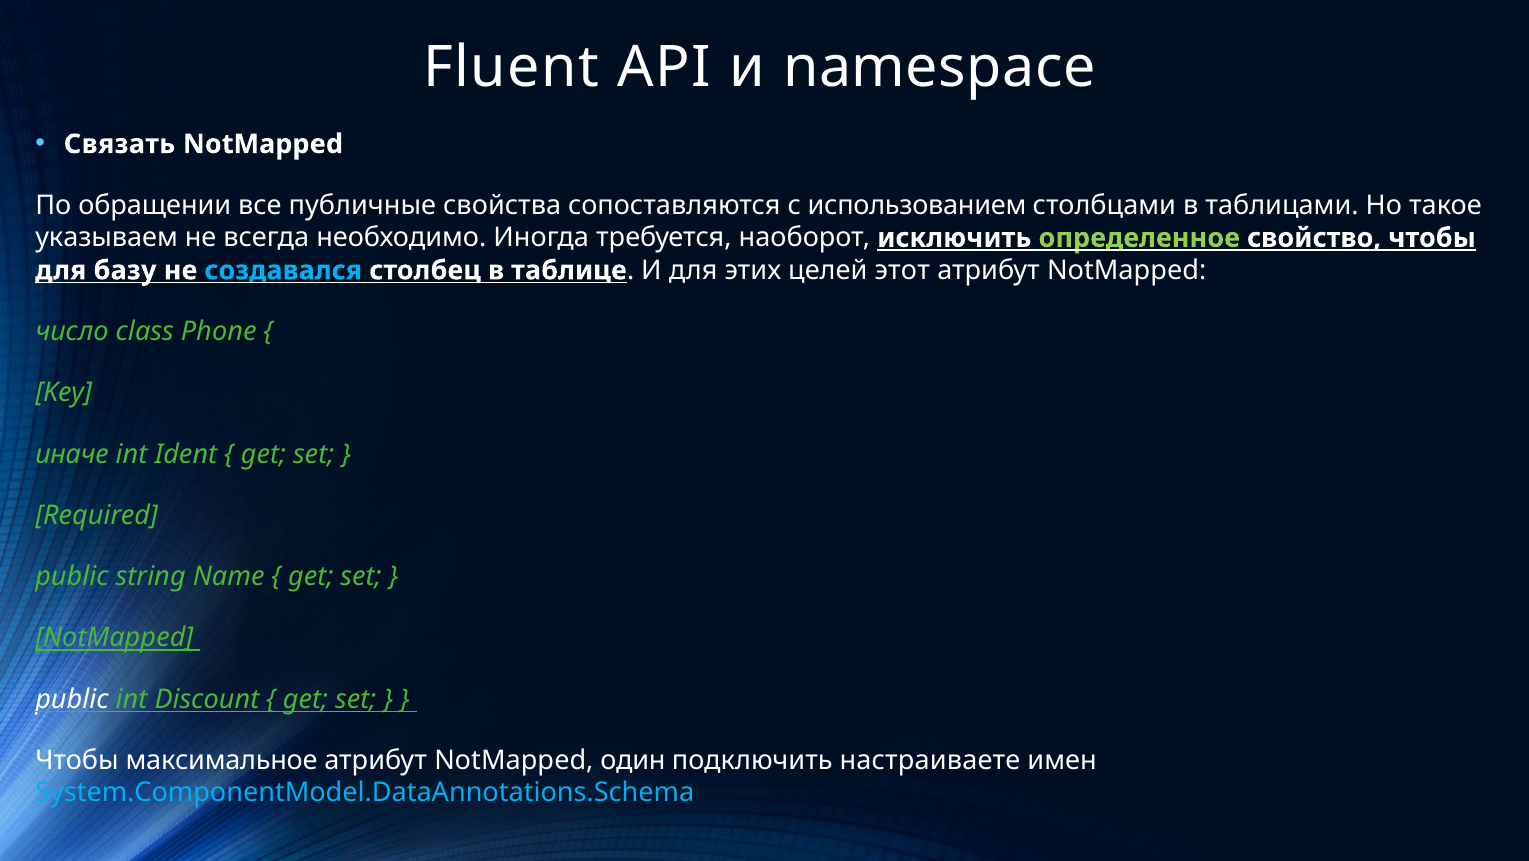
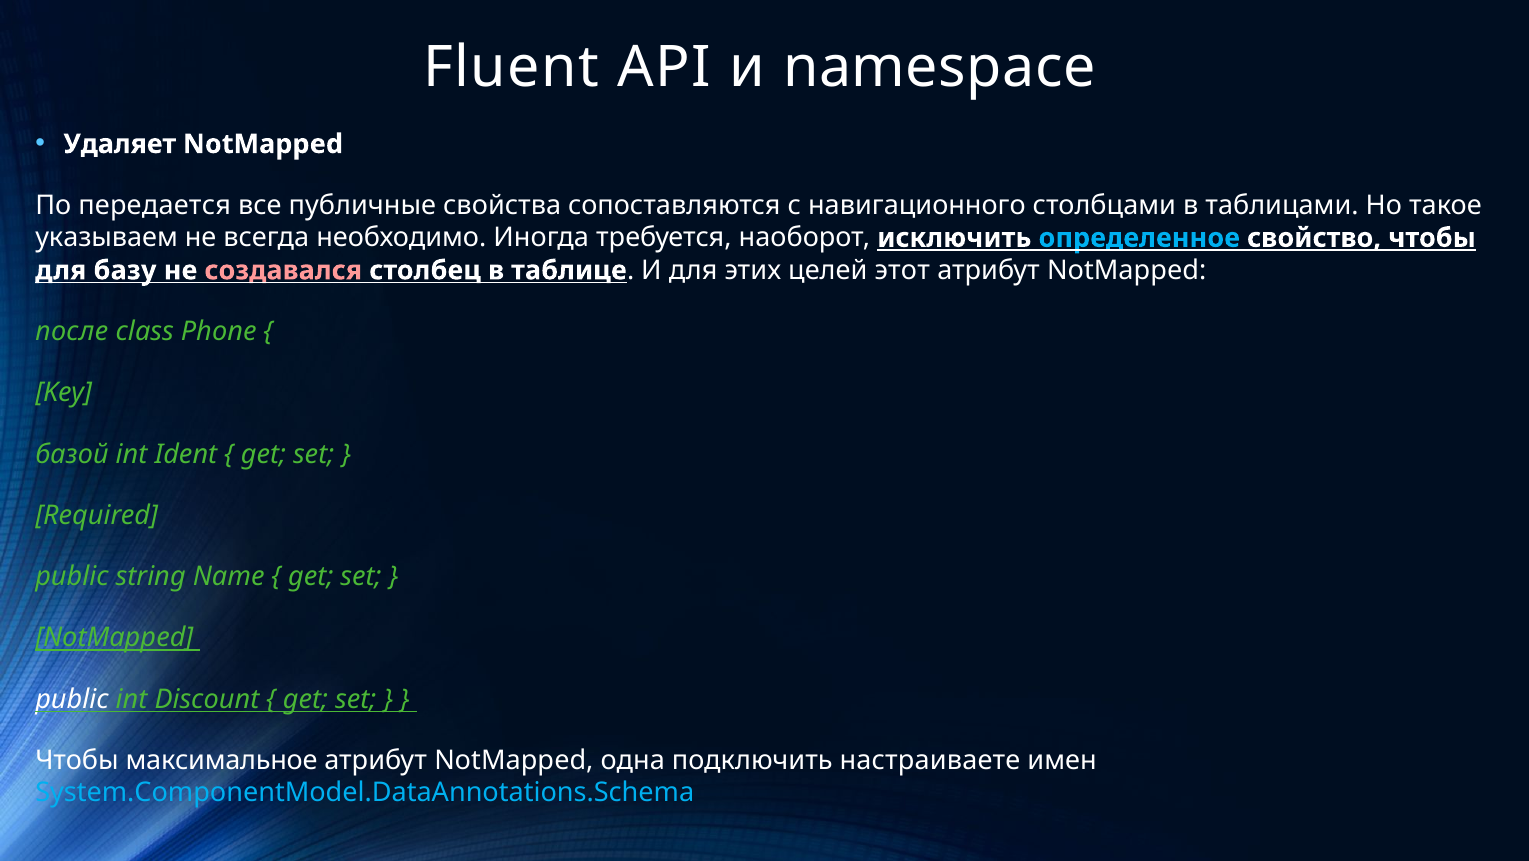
Связать: Связать -> Удаляет
обращении: обращении -> передается
использованием: использованием -> навигационного
определенное colour: light green -> light blue
создавался colour: light blue -> pink
число: число -> после
иначе: иначе -> базой
один: один -> одна
